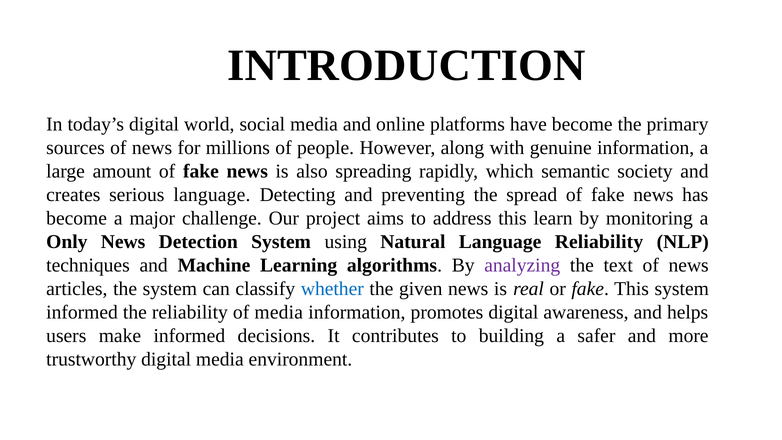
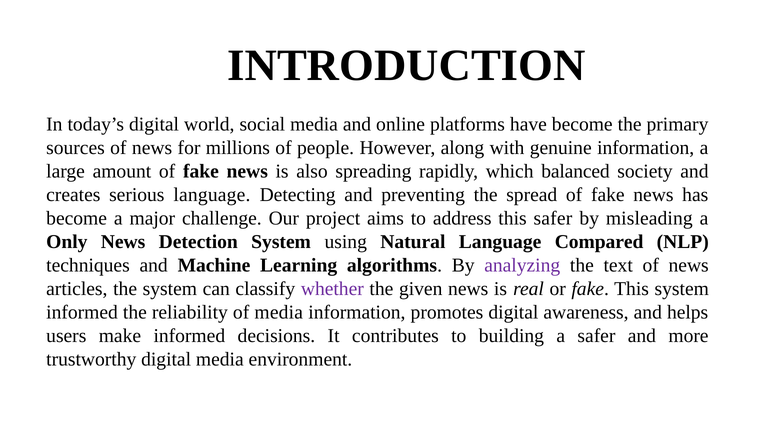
semantic: semantic -> balanced
this learn: learn -> safer
monitoring: monitoring -> misleading
Language Reliability: Reliability -> Compared
whether colour: blue -> purple
